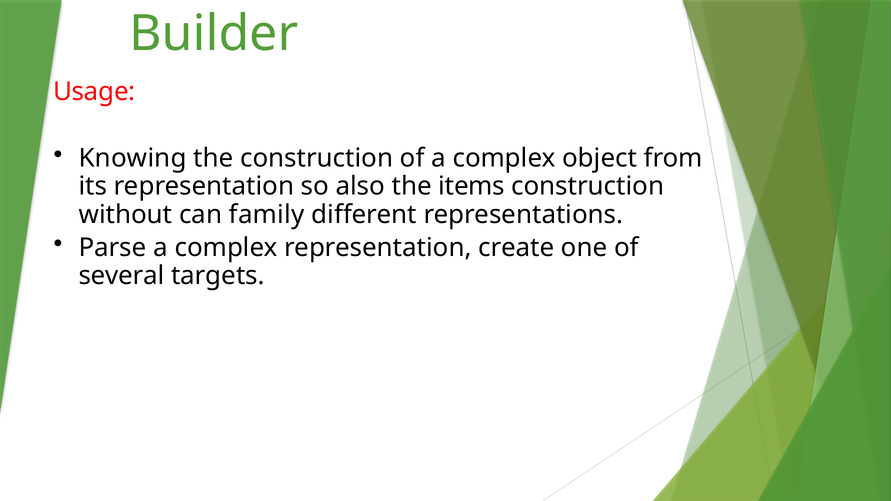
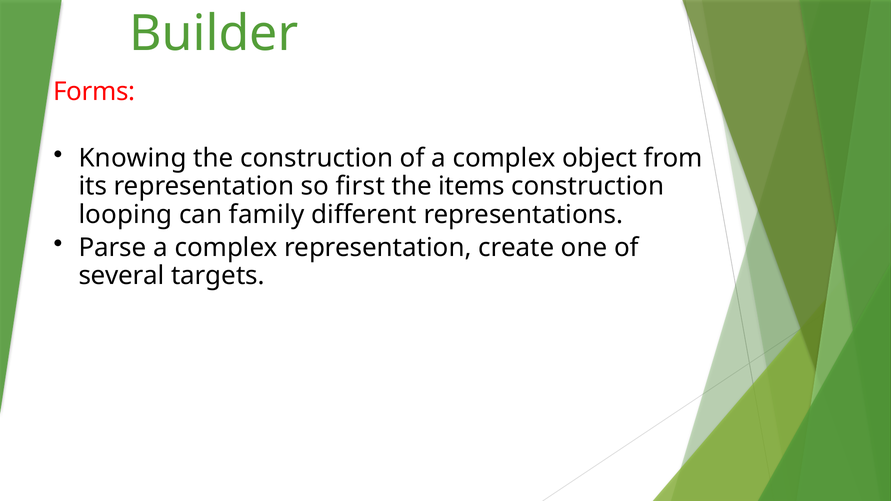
Usage: Usage -> Forms
also: also -> first
without: without -> looping
